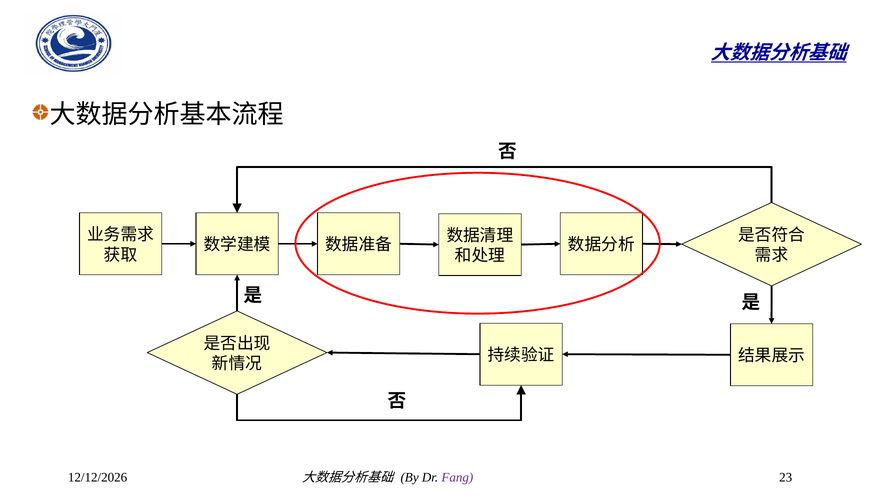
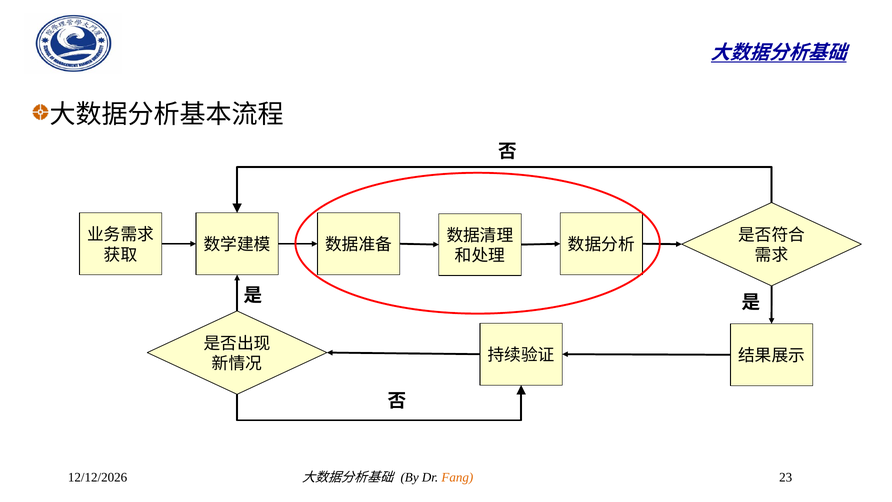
Fang colour: purple -> orange
